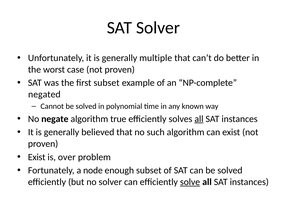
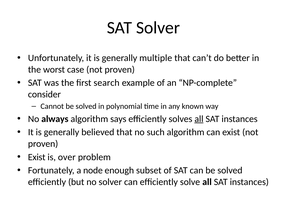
first subset: subset -> search
negated: negated -> consider
negate: negate -> always
true: true -> says
solve underline: present -> none
